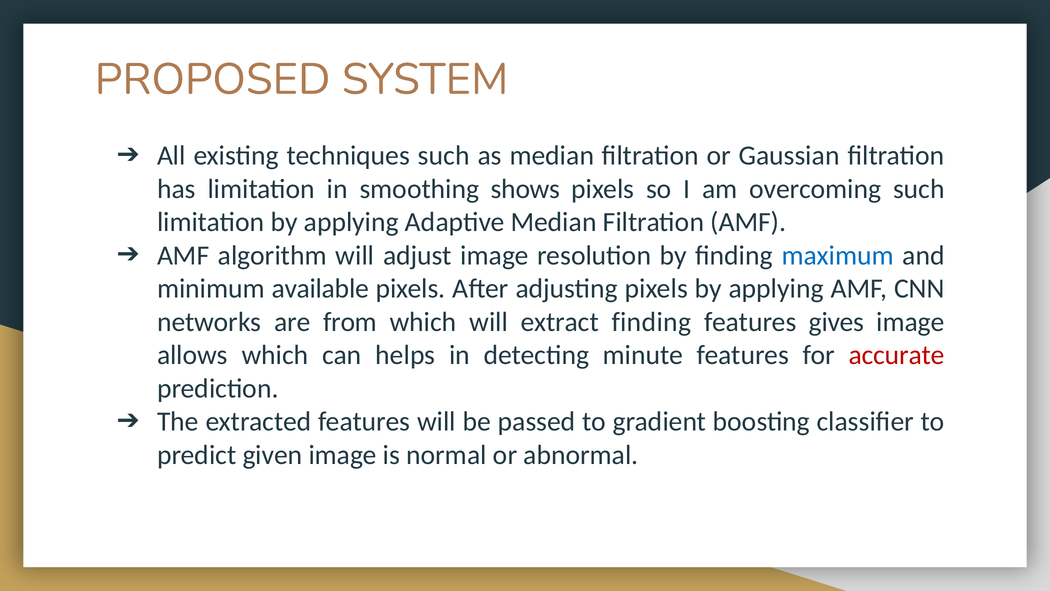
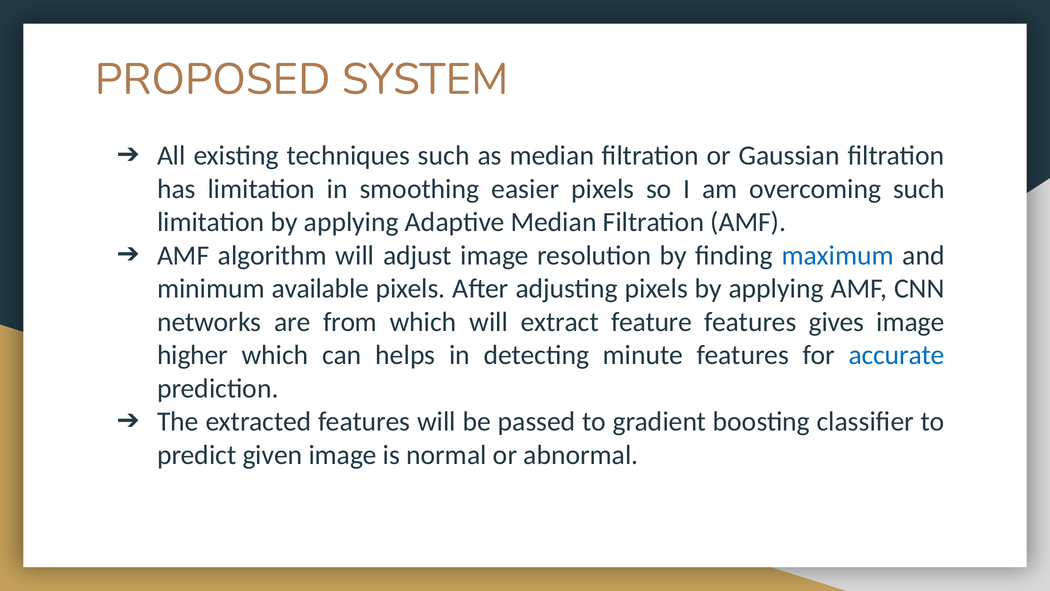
shows: shows -> easier
extract finding: finding -> feature
allows: allows -> higher
accurate colour: red -> blue
